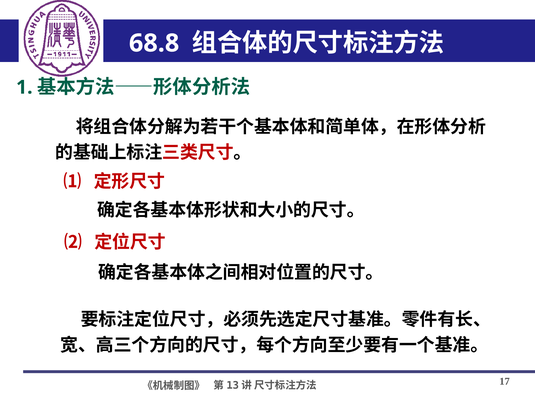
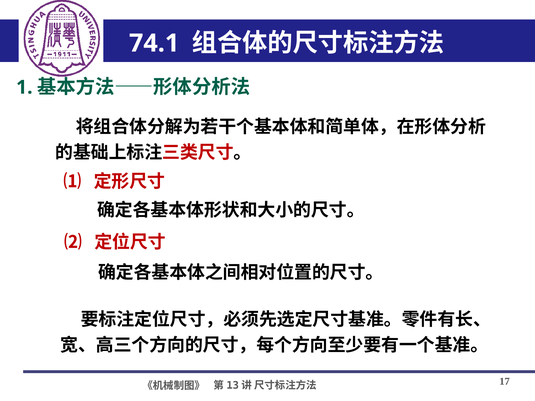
68.8: 68.8 -> 74.1
